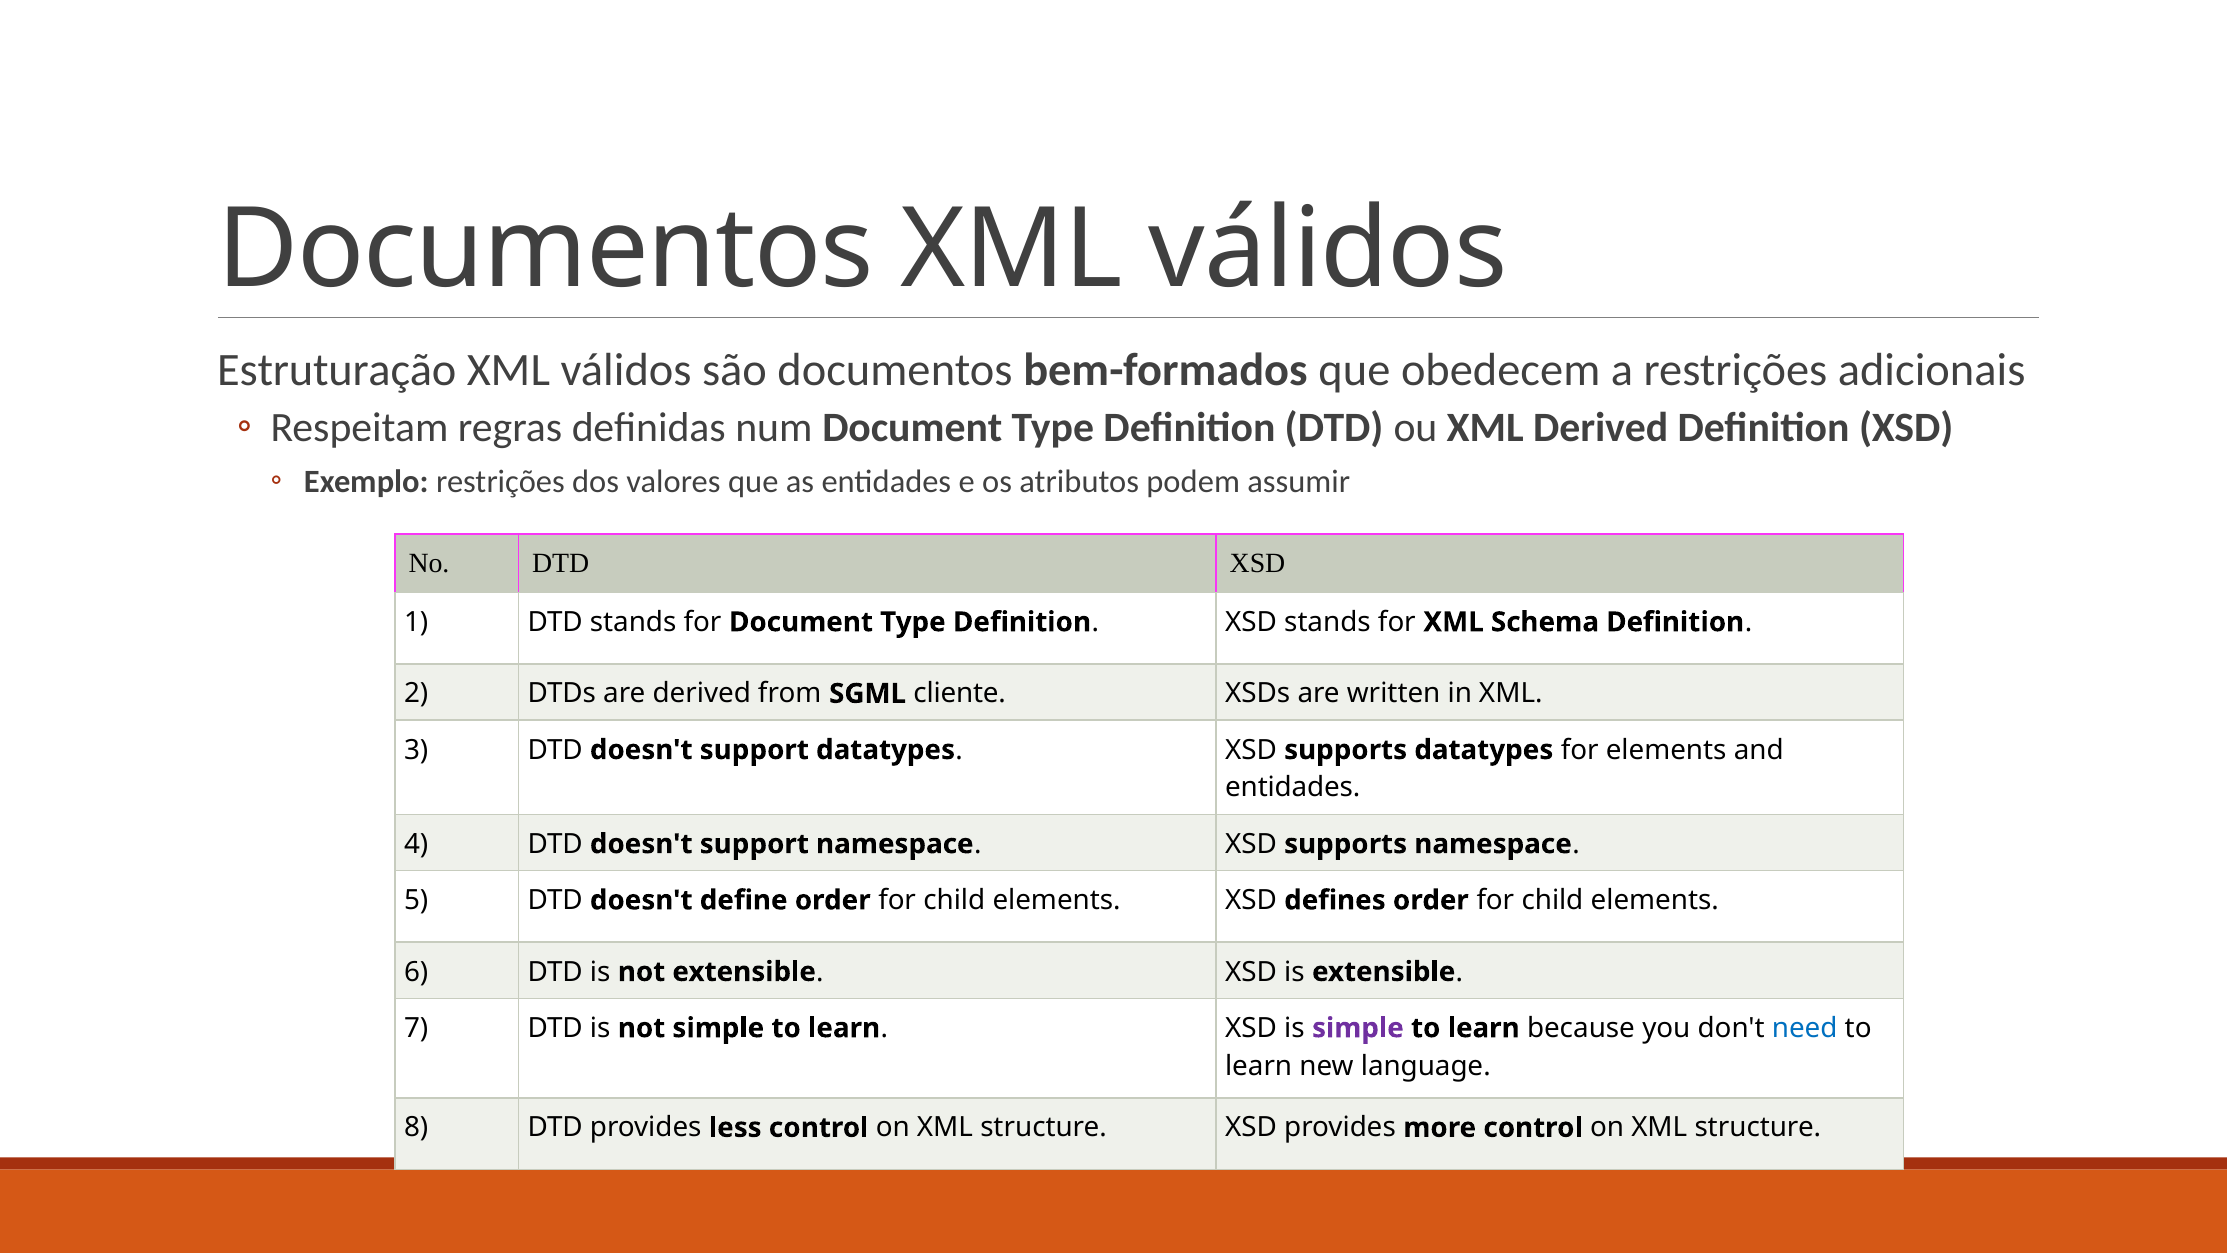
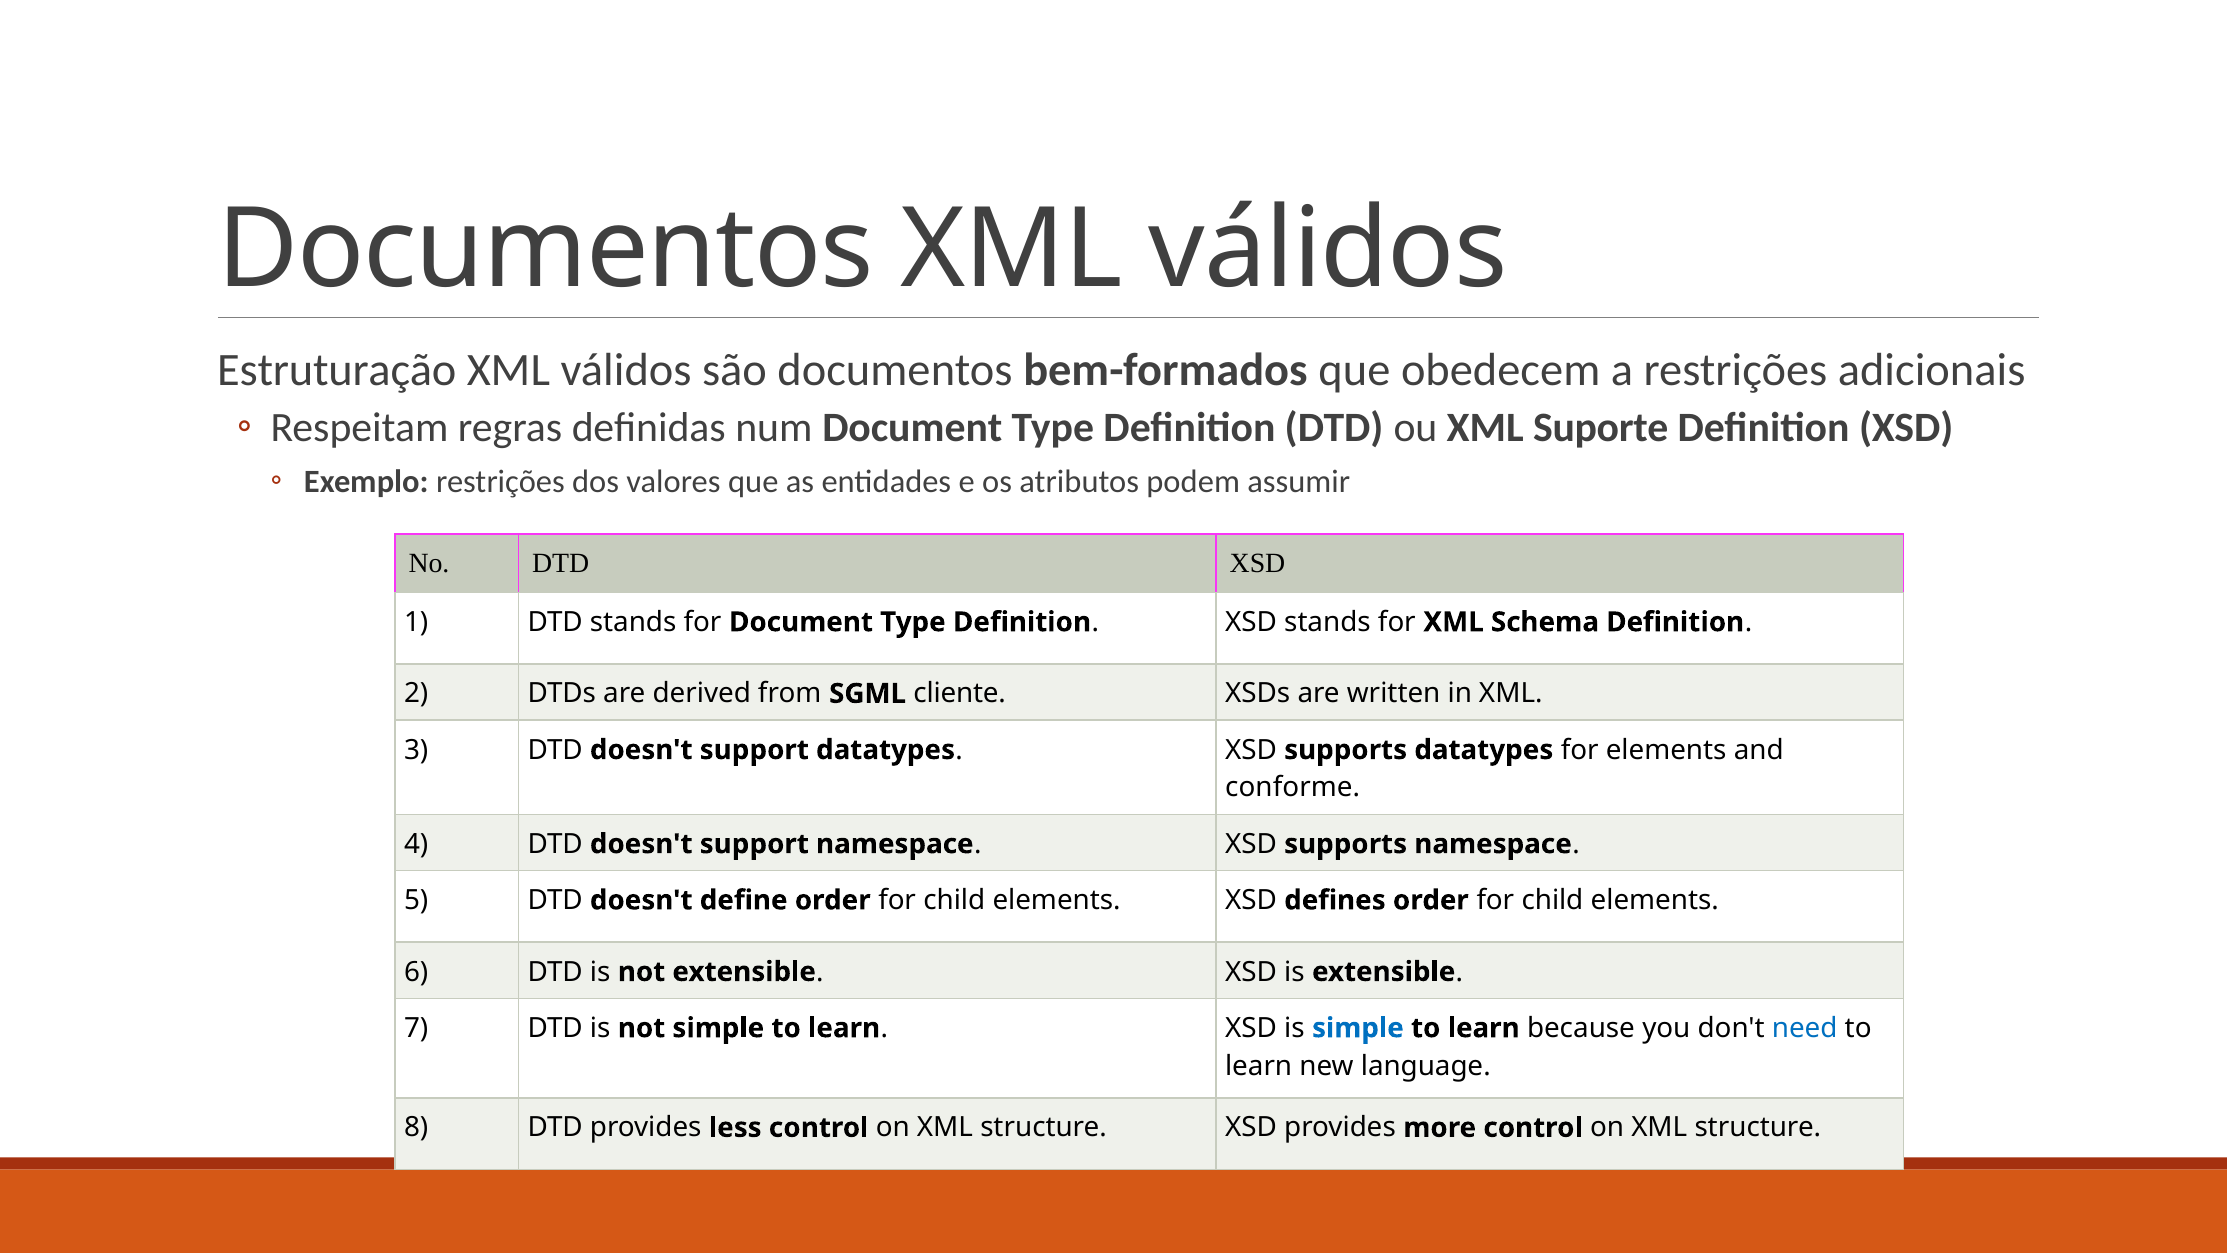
XML Derived: Derived -> Suporte
entidades at (1293, 788): entidades -> conforme
simple at (1358, 1028) colour: purple -> blue
